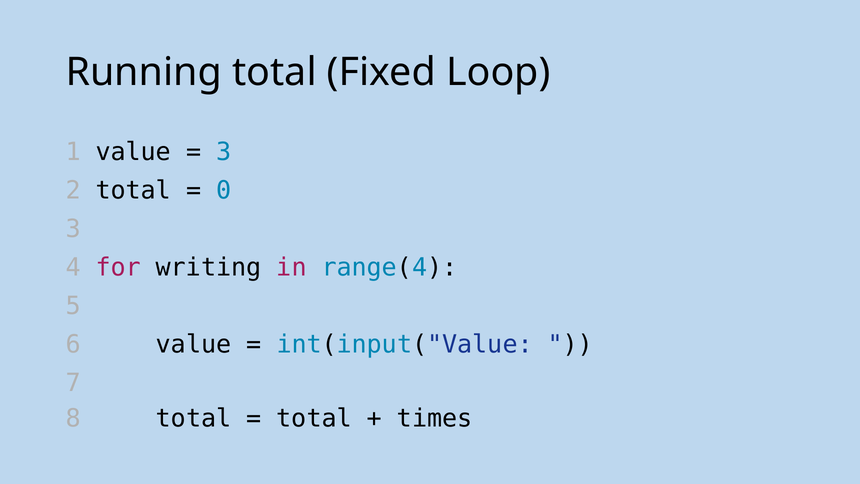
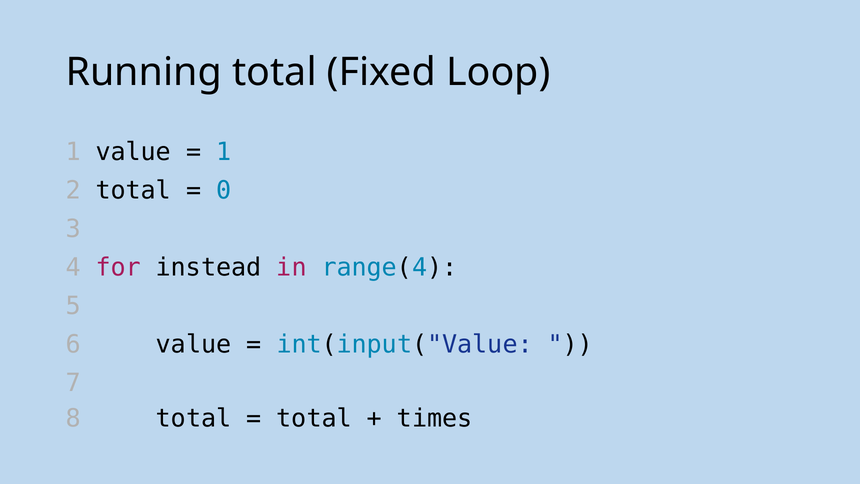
3 at (224, 152): 3 -> 1
writing: writing -> instead
